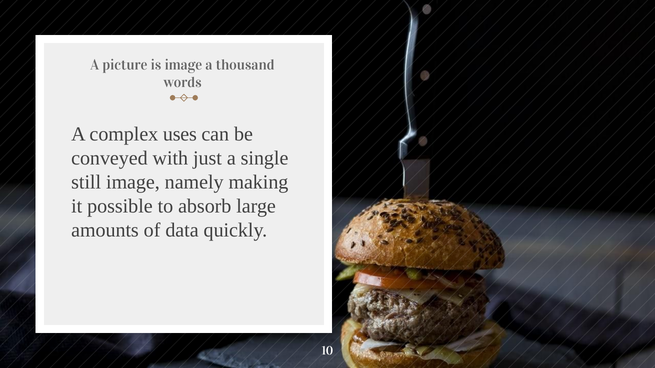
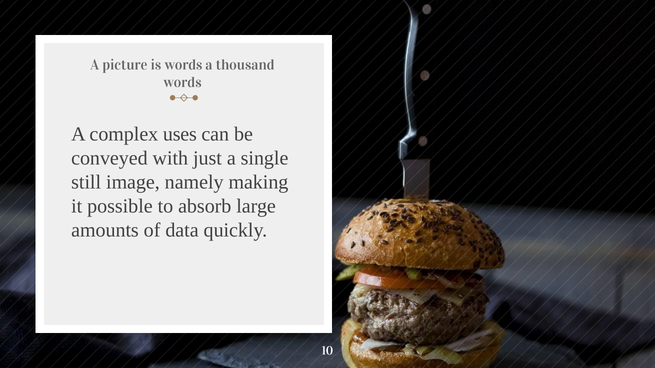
is image: image -> words
